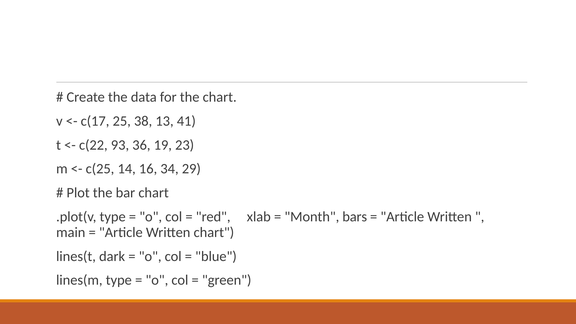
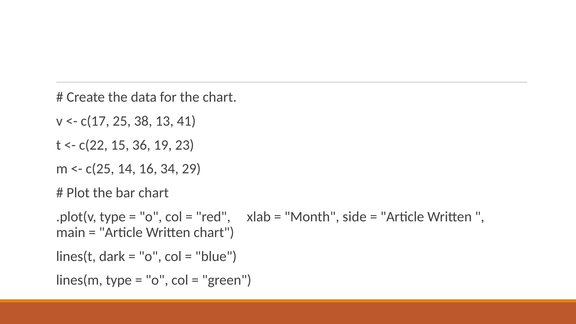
93: 93 -> 15
bars: bars -> side
